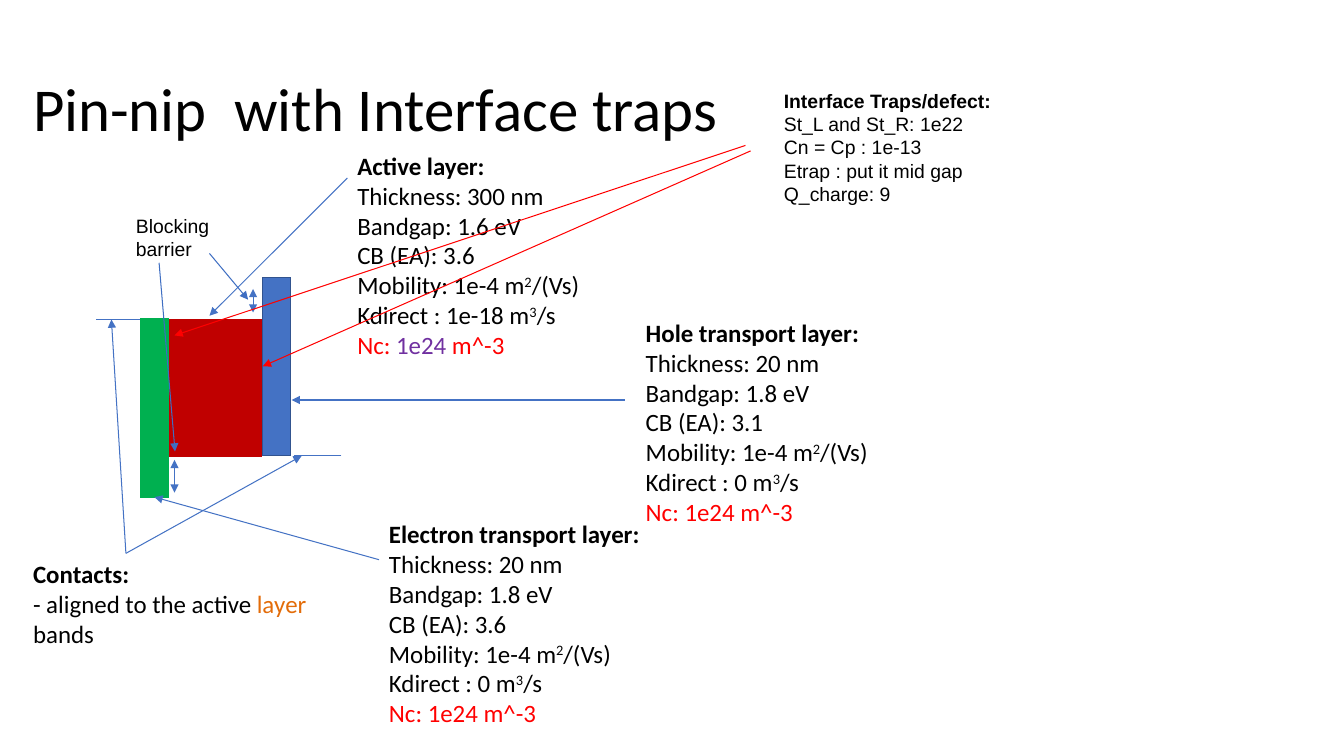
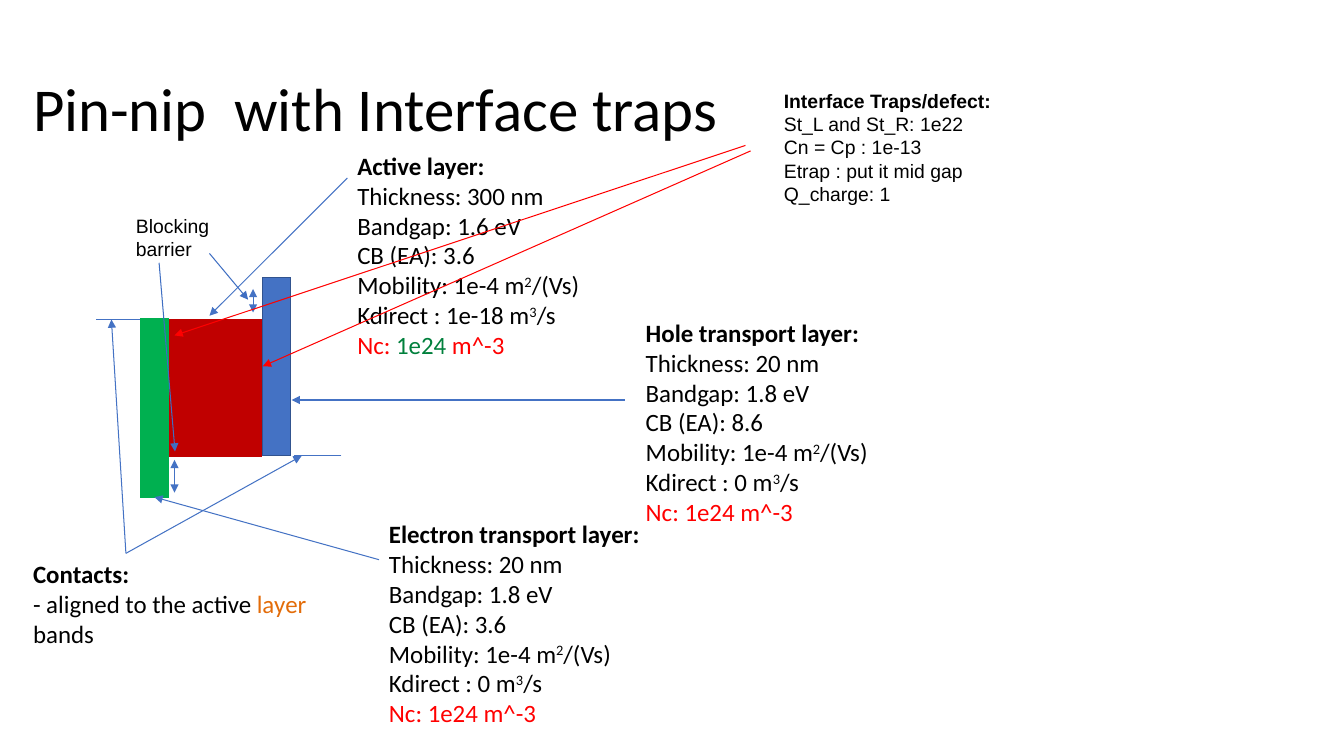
9: 9 -> 1
1e24 at (421, 346) colour: purple -> green
3.1: 3.1 -> 8.6
